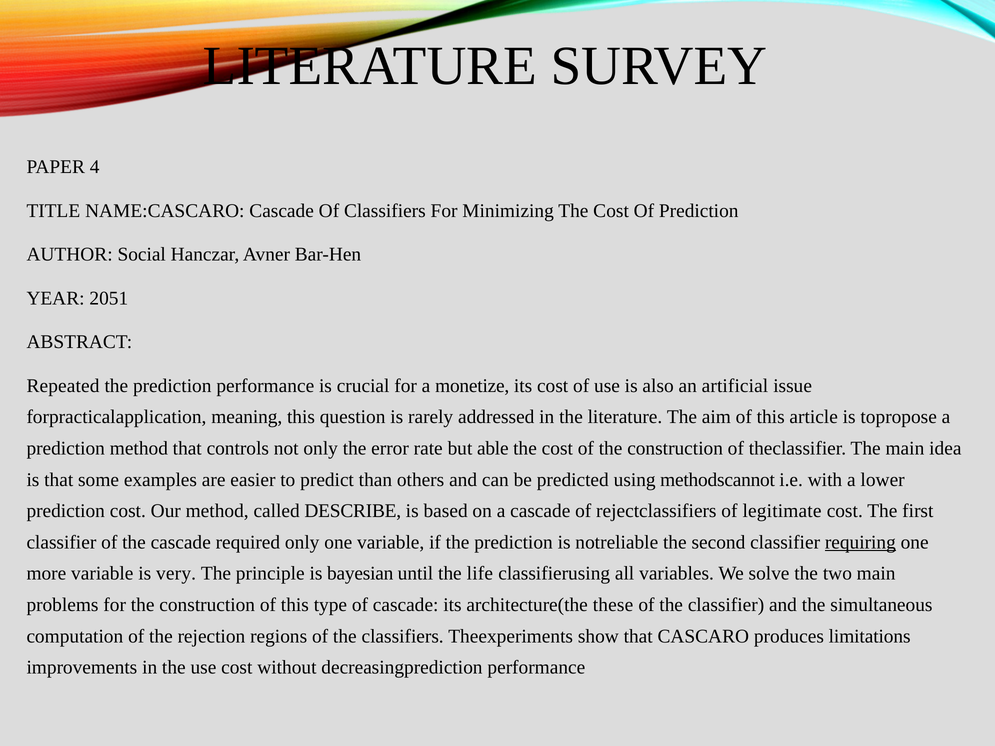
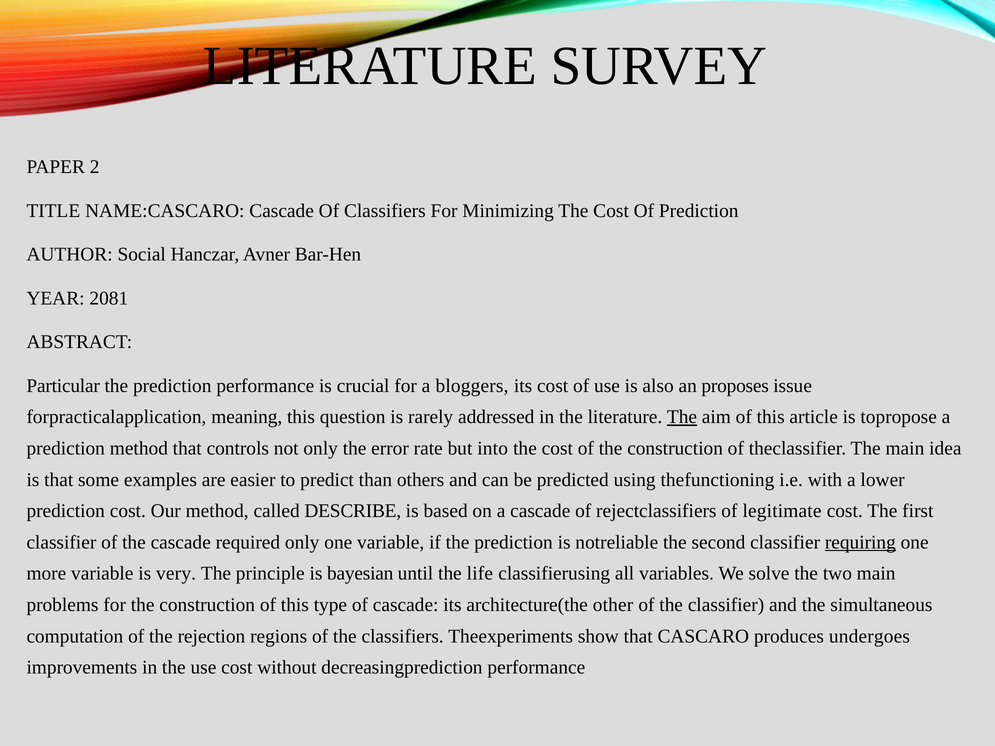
4: 4 -> 2
2051: 2051 -> 2081
Repeated: Repeated -> Particular
monetize: monetize -> bloggers
artificial: artificial -> proposes
The at (682, 417) underline: none -> present
able: able -> into
methodscannot: methodscannot -> thefunctioning
these: these -> other
limitations: limitations -> undergoes
